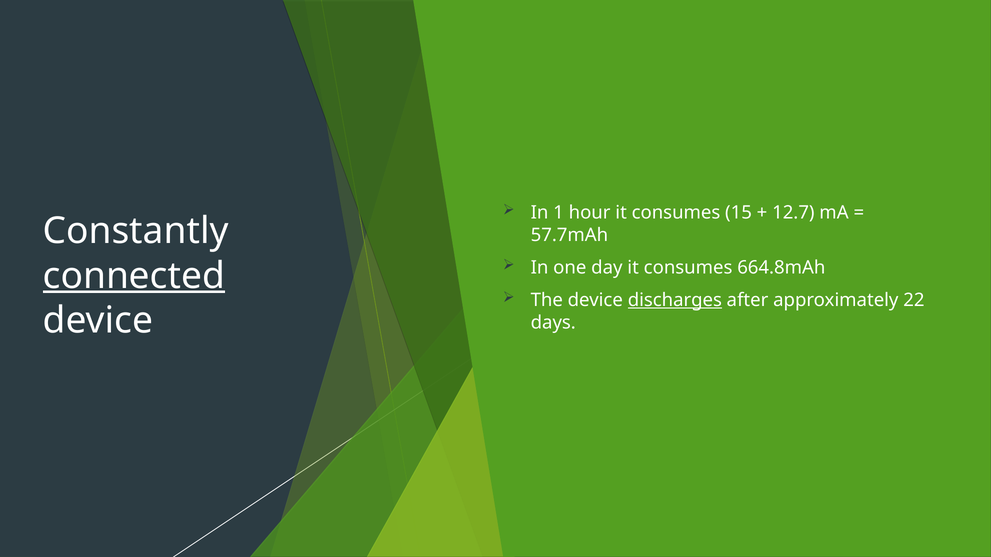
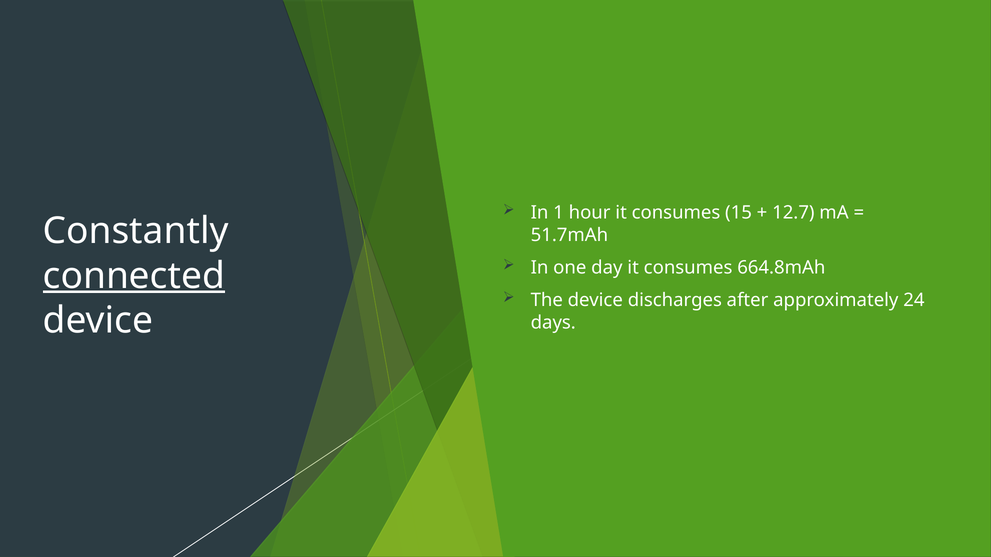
57.7mAh: 57.7mAh -> 51.7mAh
discharges underline: present -> none
22: 22 -> 24
